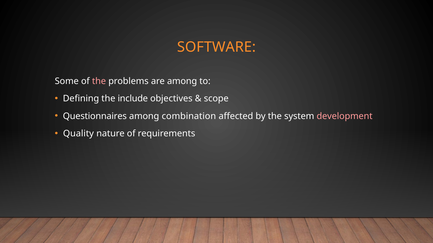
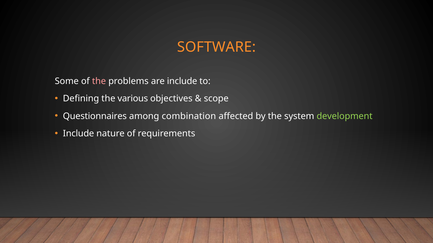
are among: among -> include
include: include -> various
development colour: pink -> light green
Quality at (78, 134): Quality -> Include
